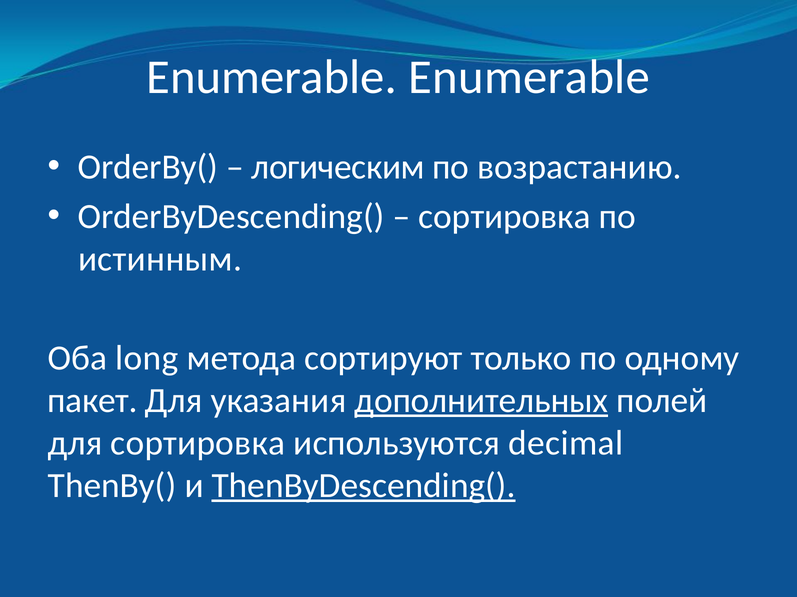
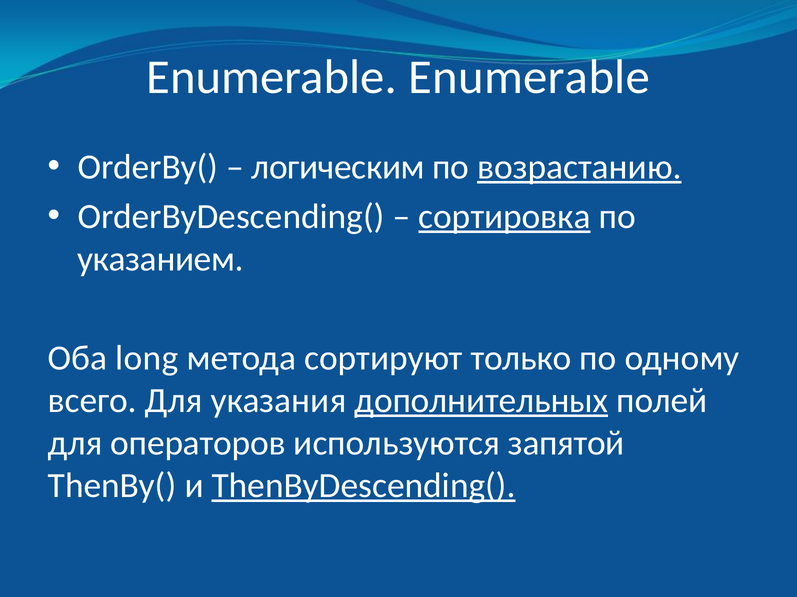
возрастанию underline: none -> present
сортировка at (505, 217) underline: none -> present
истинным: истинным -> указанием
пакет: пакет -> всего
для сортировка: сортировка -> операторов
decimal: decimal -> запятой
